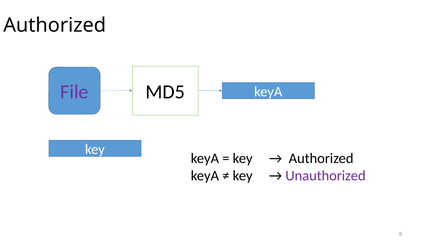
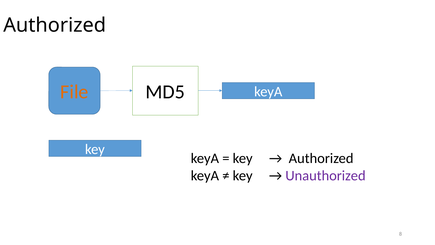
File colour: purple -> orange
